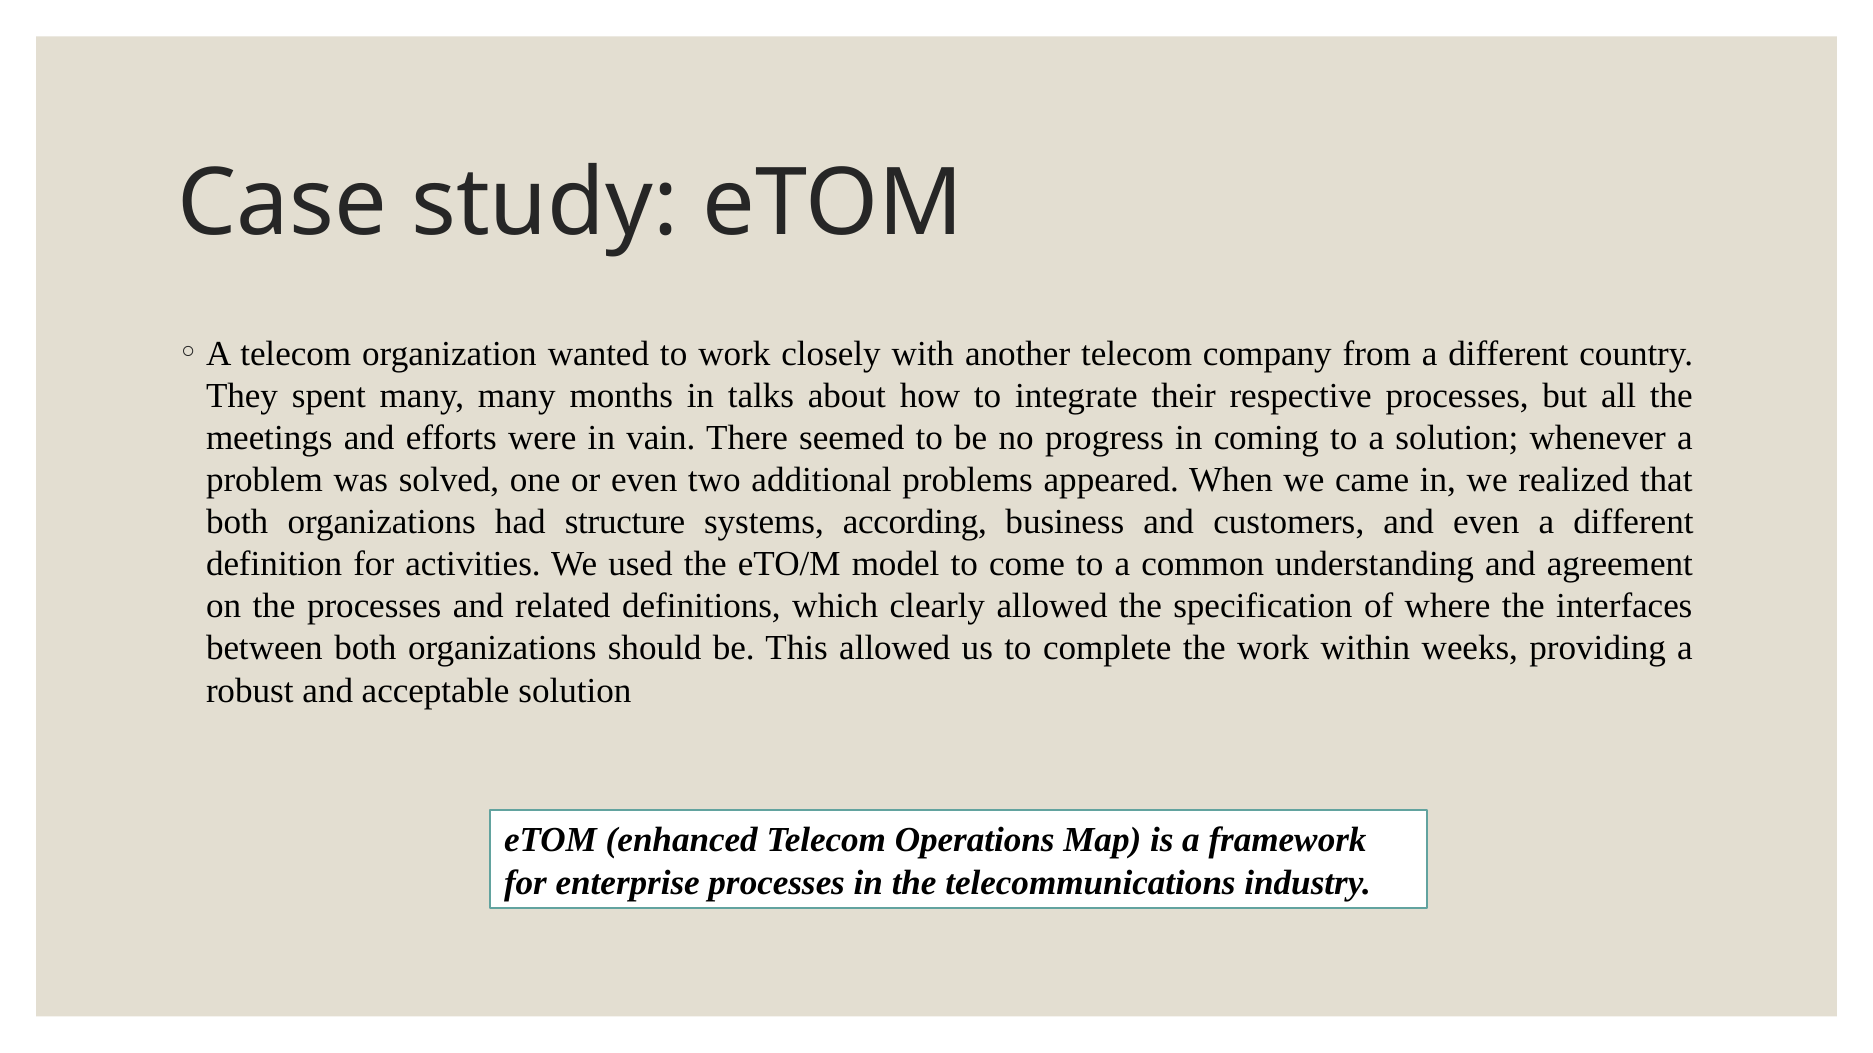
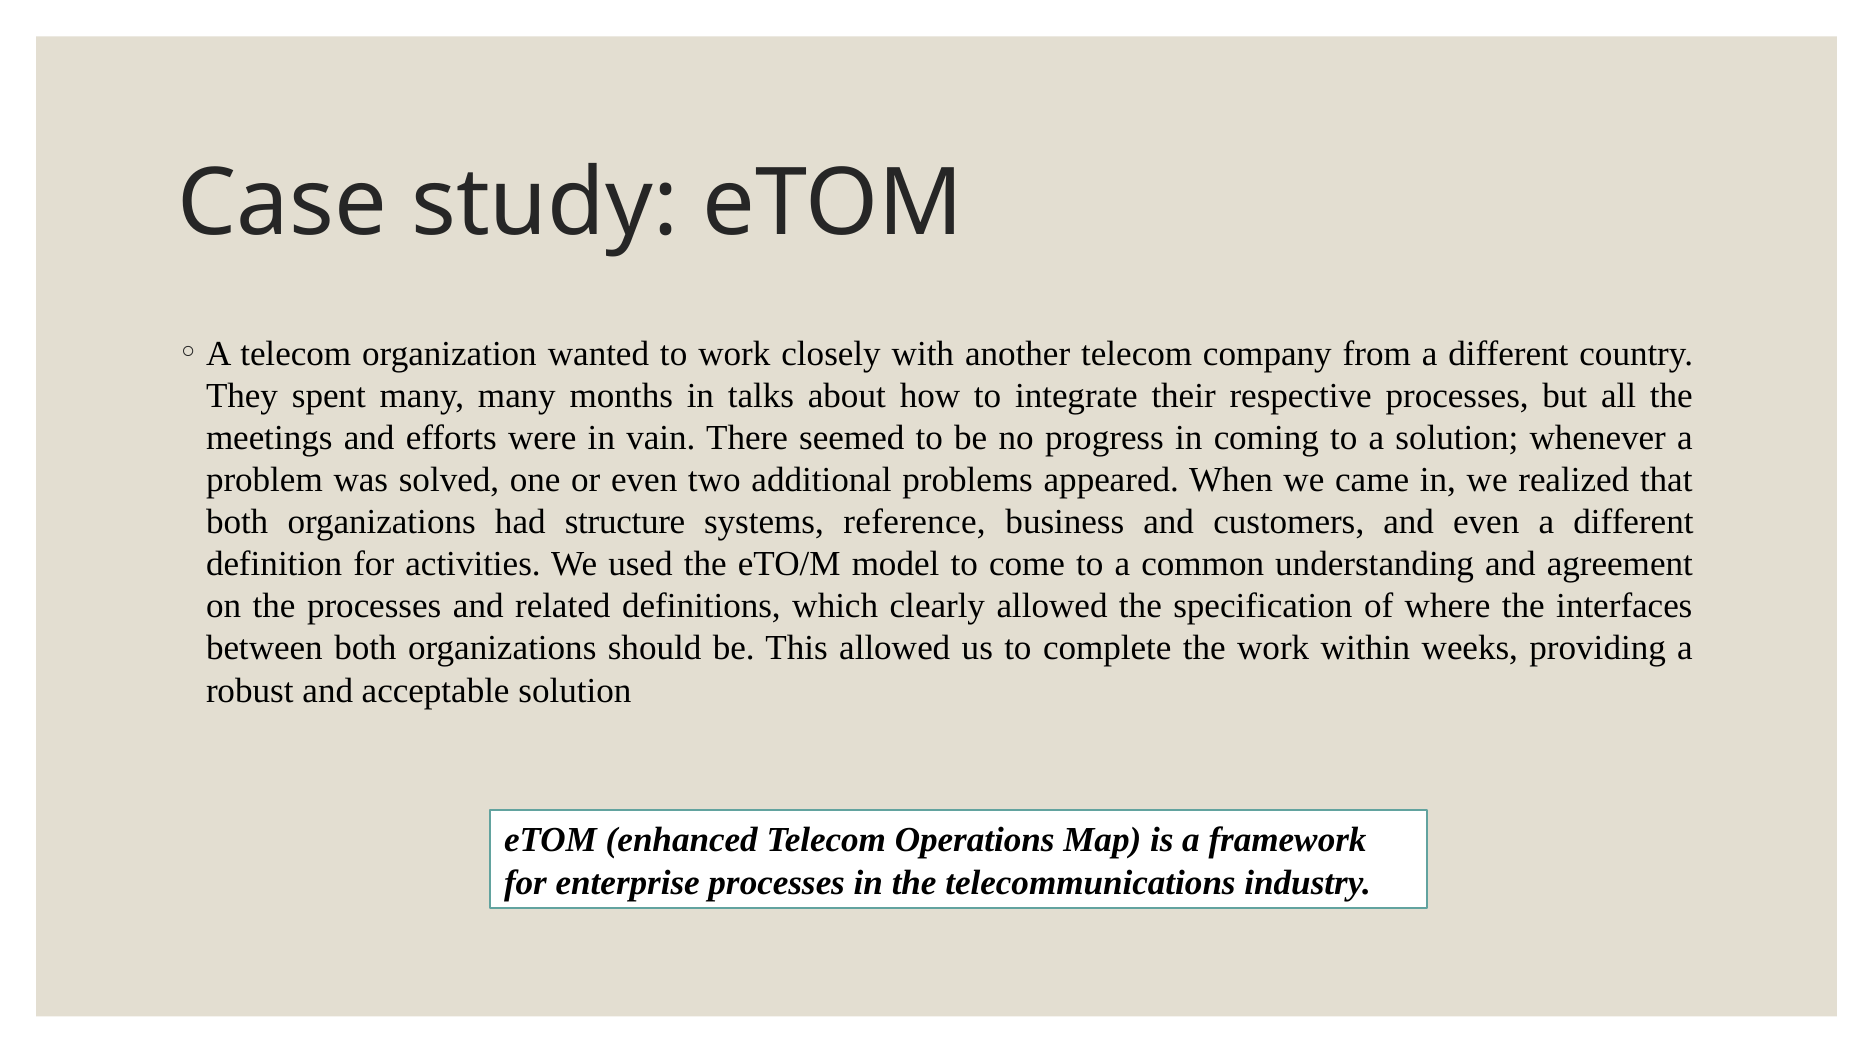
according: according -> reference
